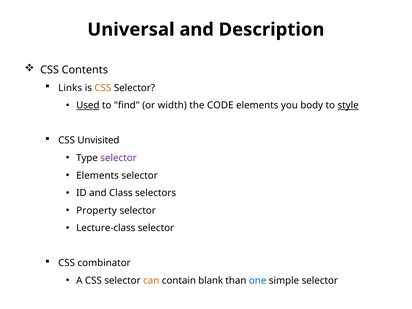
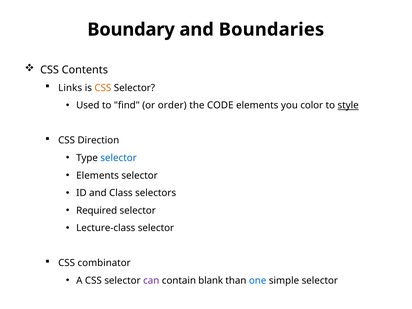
Universal: Universal -> Boundary
Description: Description -> Boundaries
Used underline: present -> none
width: width -> order
body: body -> color
Unvisited: Unvisited -> Direction
selector at (119, 158) colour: purple -> blue
Property: Property -> Required
can colour: orange -> purple
